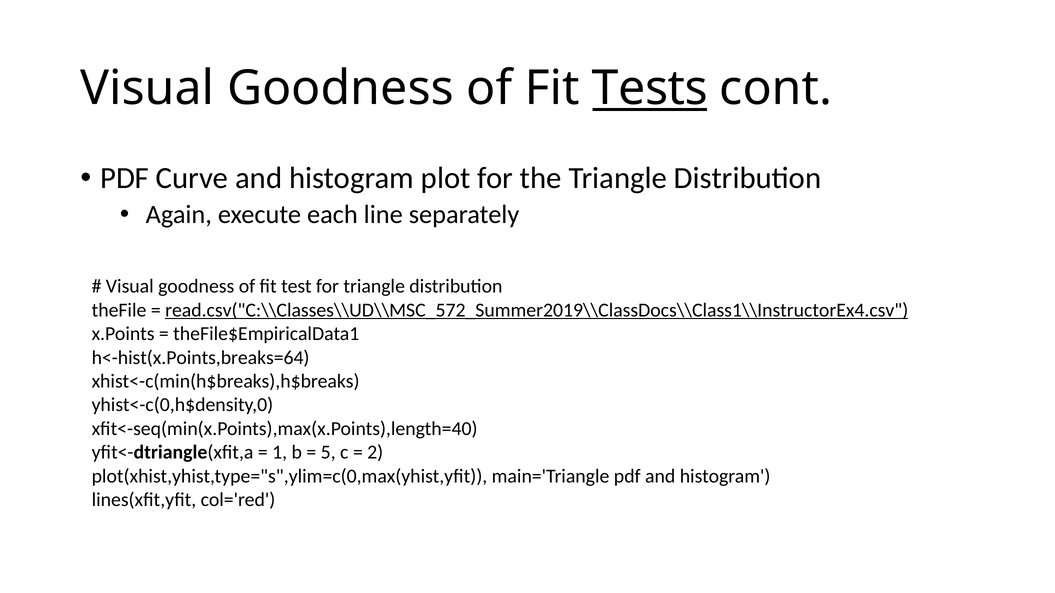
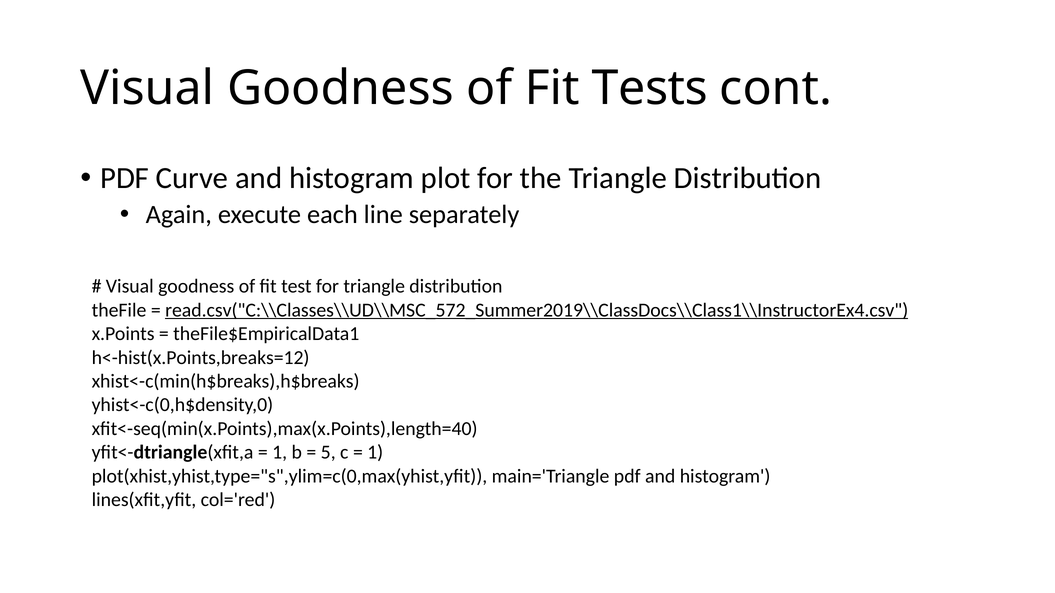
Tests underline: present -> none
h<-hist(x.Points,breaks=64: h<-hist(x.Points,breaks=64 -> h<-hist(x.Points,breaks=12
2 at (375, 453): 2 -> 1
